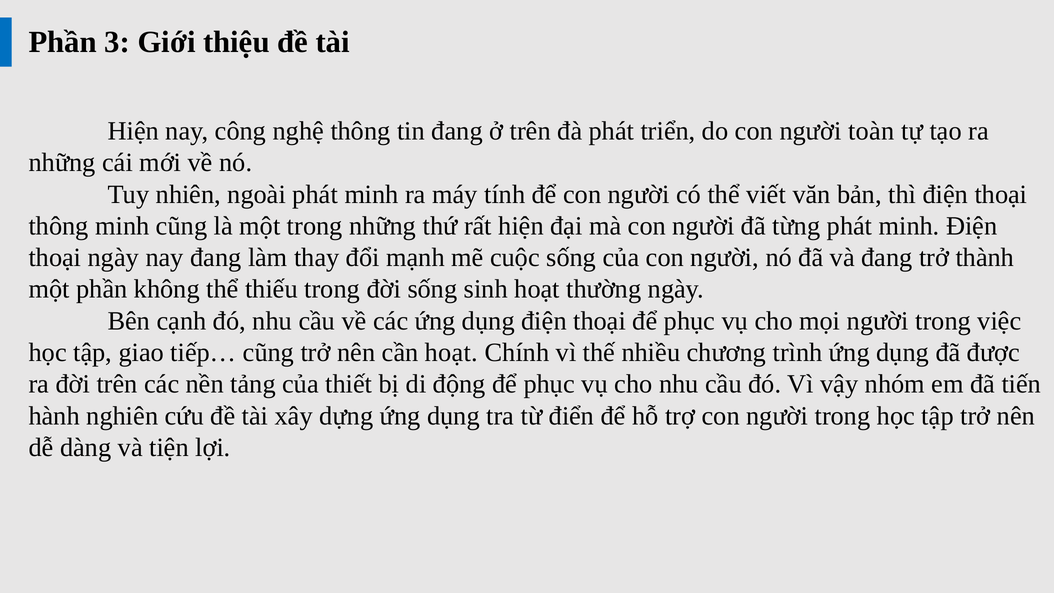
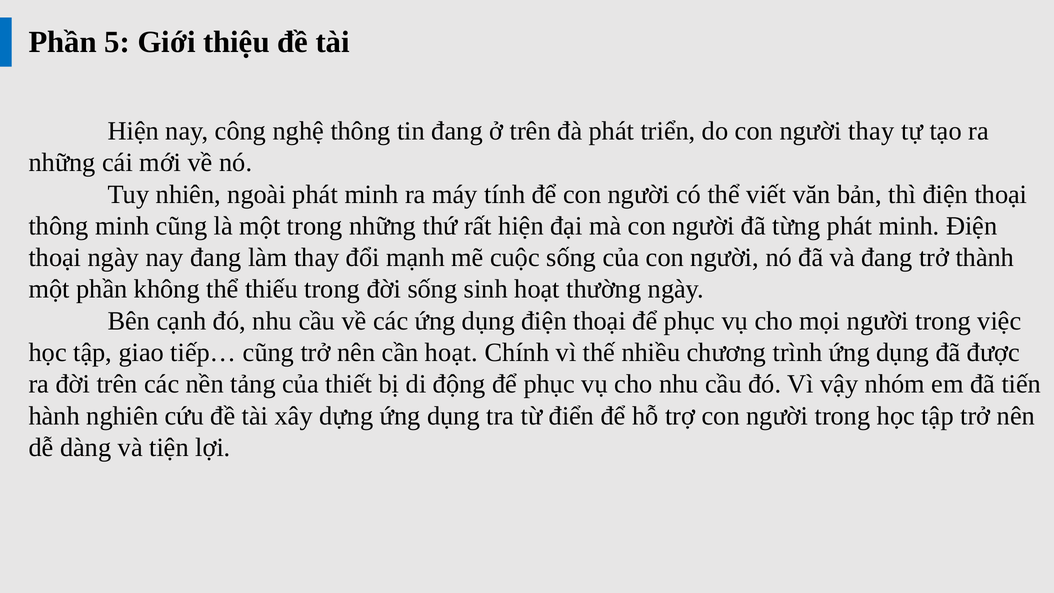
3: 3 -> 5
người toàn: toàn -> thay
